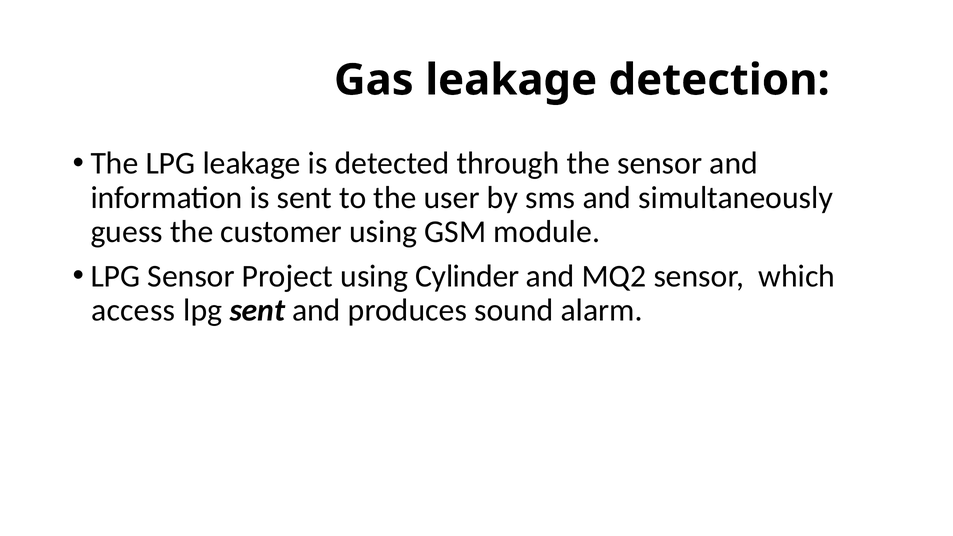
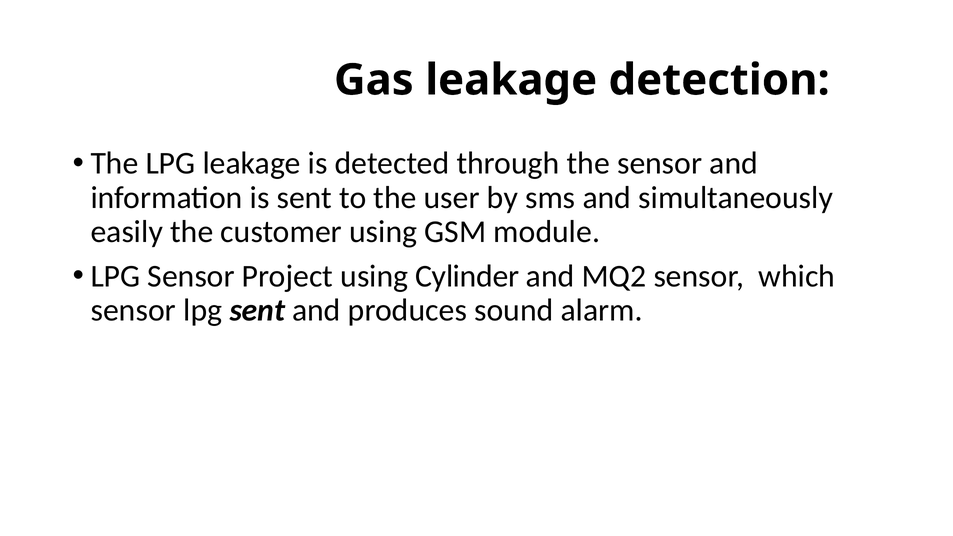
guess: guess -> easily
access at (133, 311): access -> sensor
